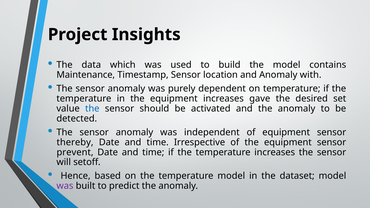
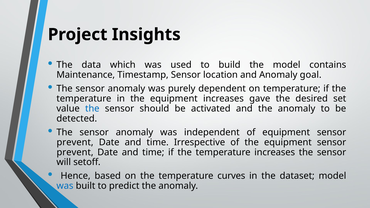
with: with -> goal
thereby at (75, 142): thereby -> prevent
temperature model: model -> curves
was at (65, 186) colour: purple -> blue
